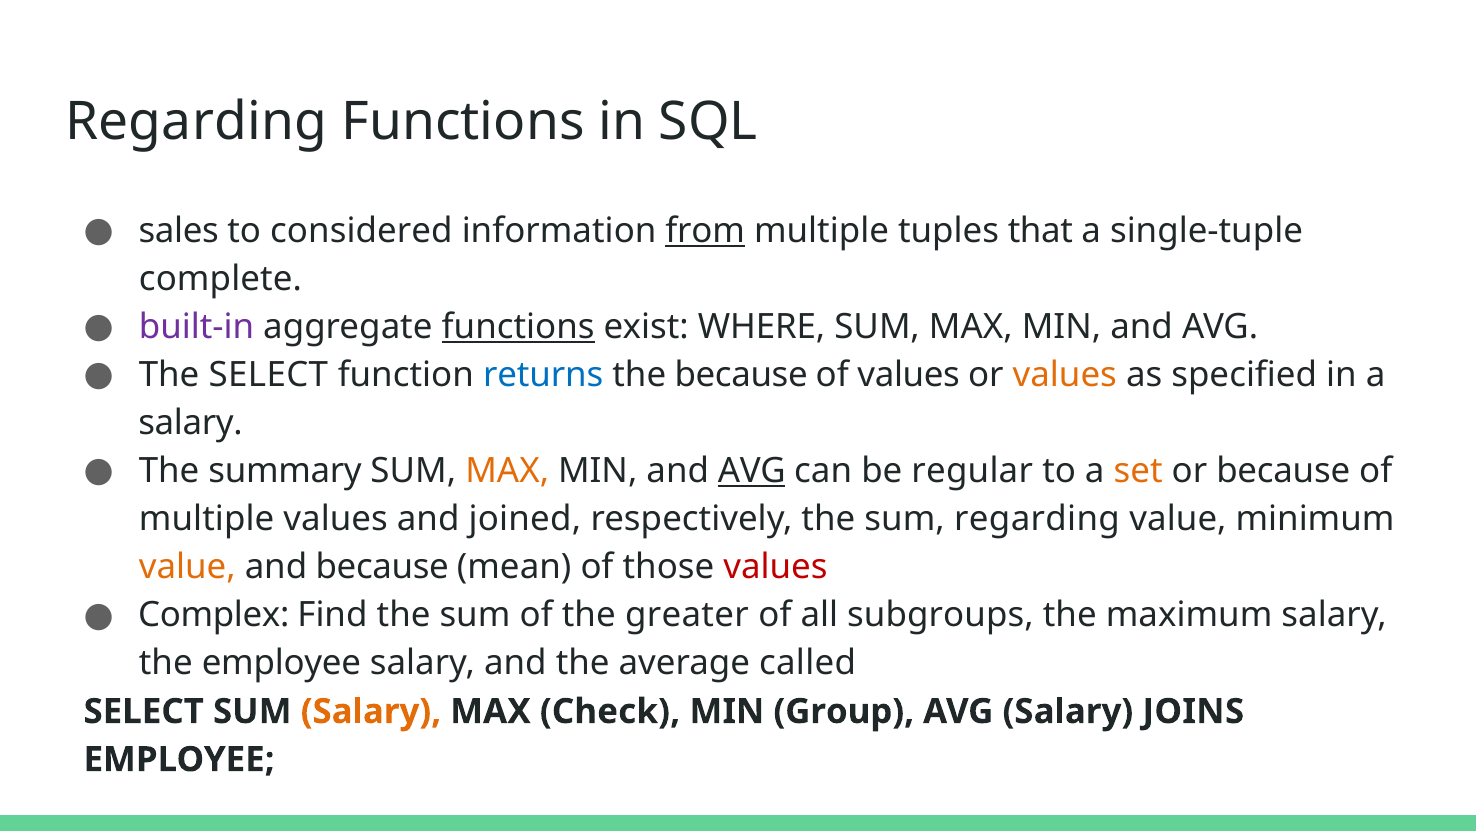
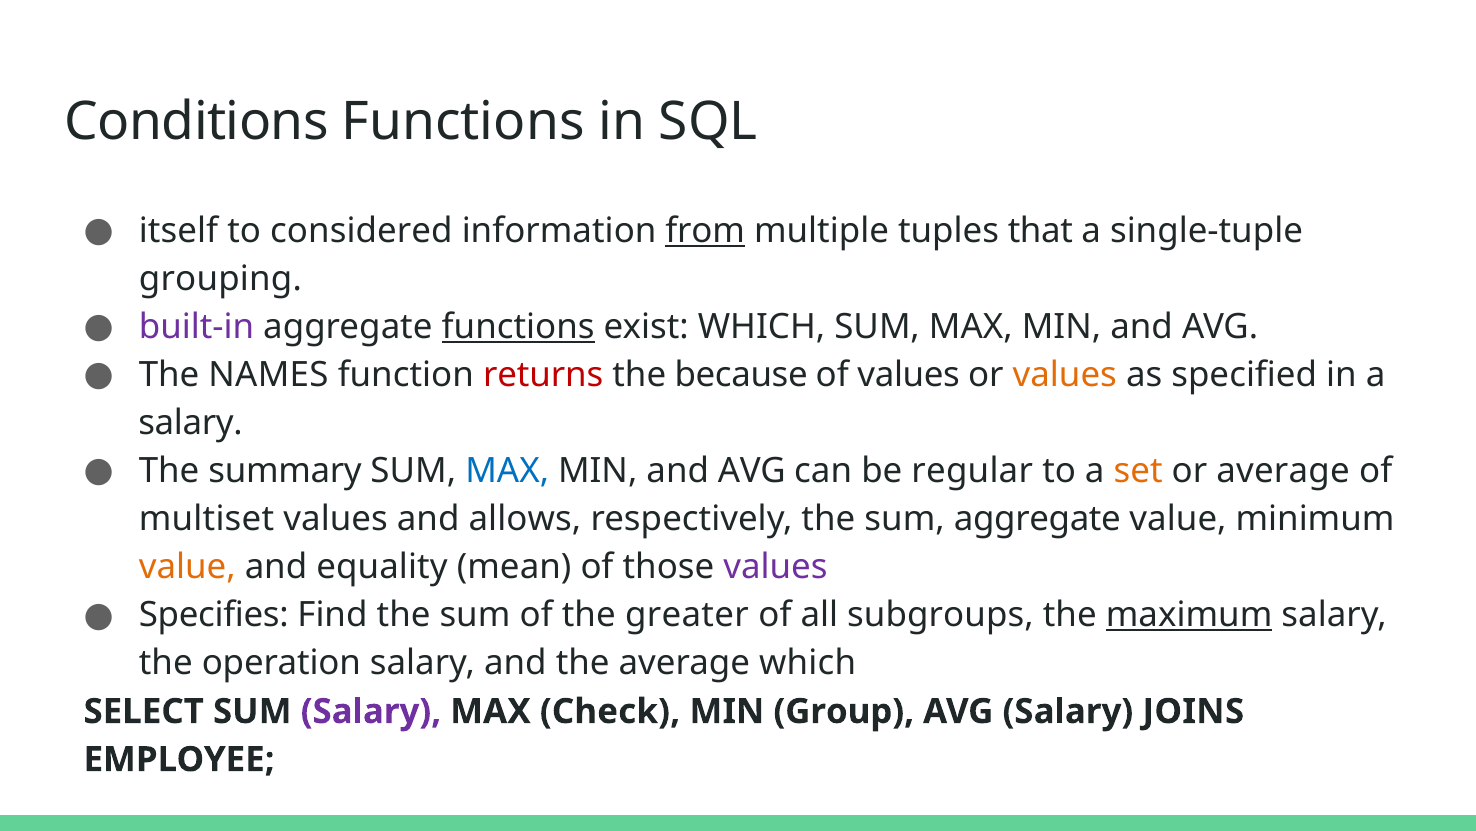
Regarding at (196, 122): Regarding -> Conditions
sales: sales -> itself
complete: complete -> grouping
exist WHERE: WHERE -> WHICH
The SELECT: SELECT -> NAMES
returns colour: blue -> red
MAX at (507, 471) colour: orange -> blue
AVG at (752, 471) underline: present -> none
or because: because -> average
multiple at (207, 519): multiple -> multiset
joined: joined -> allows
sum regarding: regarding -> aggregate
and because: because -> equality
values at (775, 567) colour: red -> purple
Complex: Complex -> Specifies
maximum underline: none -> present
the employee: employee -> operation
average called: called -> which
Salary at (371, 711) colour: orange -> purple
